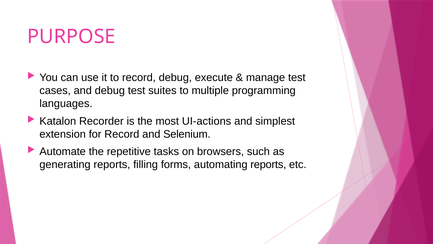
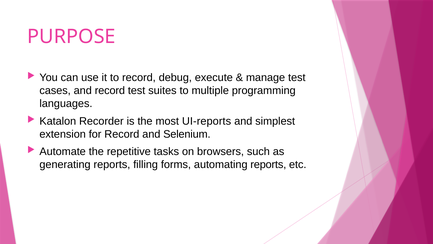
and debug: debug -> record
UI-actions: UI-actions -> UI-reports
